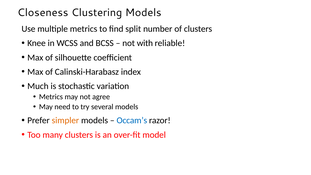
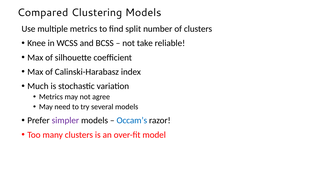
Closeness: Closeness -> Compared
with: with -> take
simpler colour: orange -> purple
